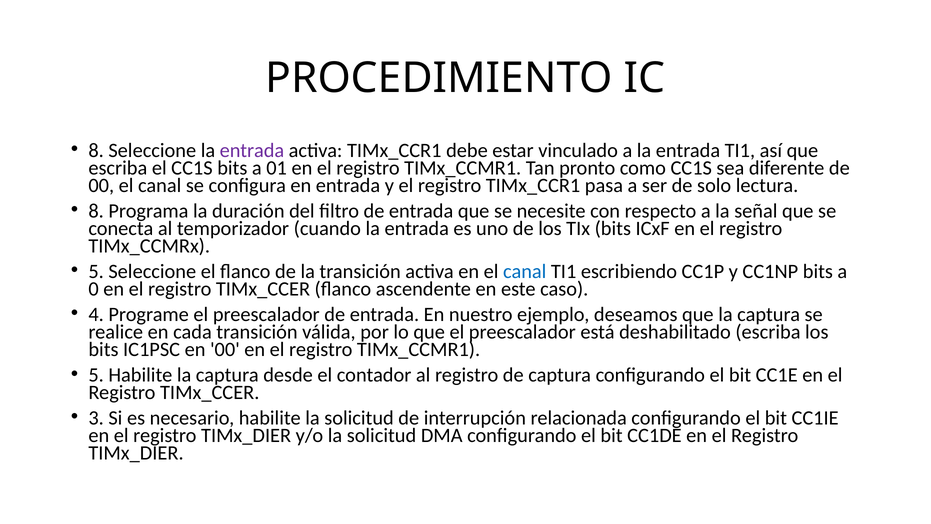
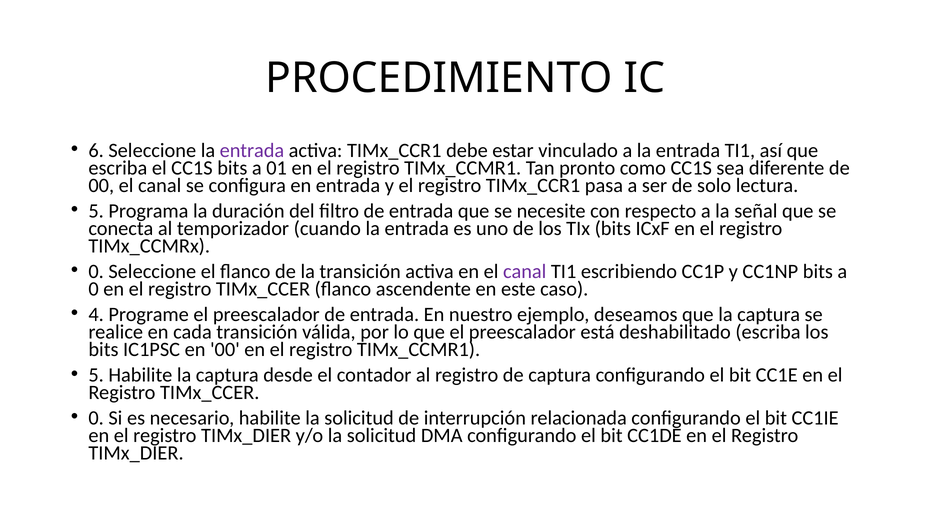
8 at (96, 150): 8 -> 6
8 at (96, 211): 8 -> 5
5 at (96, 271): 5 -> 0
canal at (525, 271) colour: blue -> purple
3 at (96, 418): 3 -> 0
